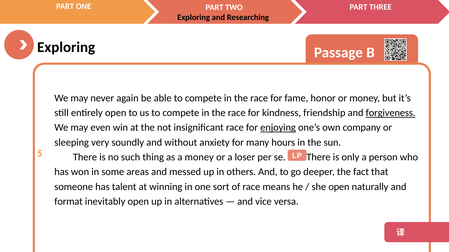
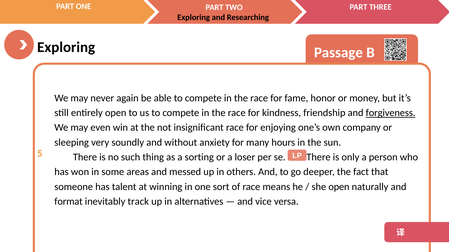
enjoying underline: present -> none
a money: money -> sorting
inevitably open: open -> track
